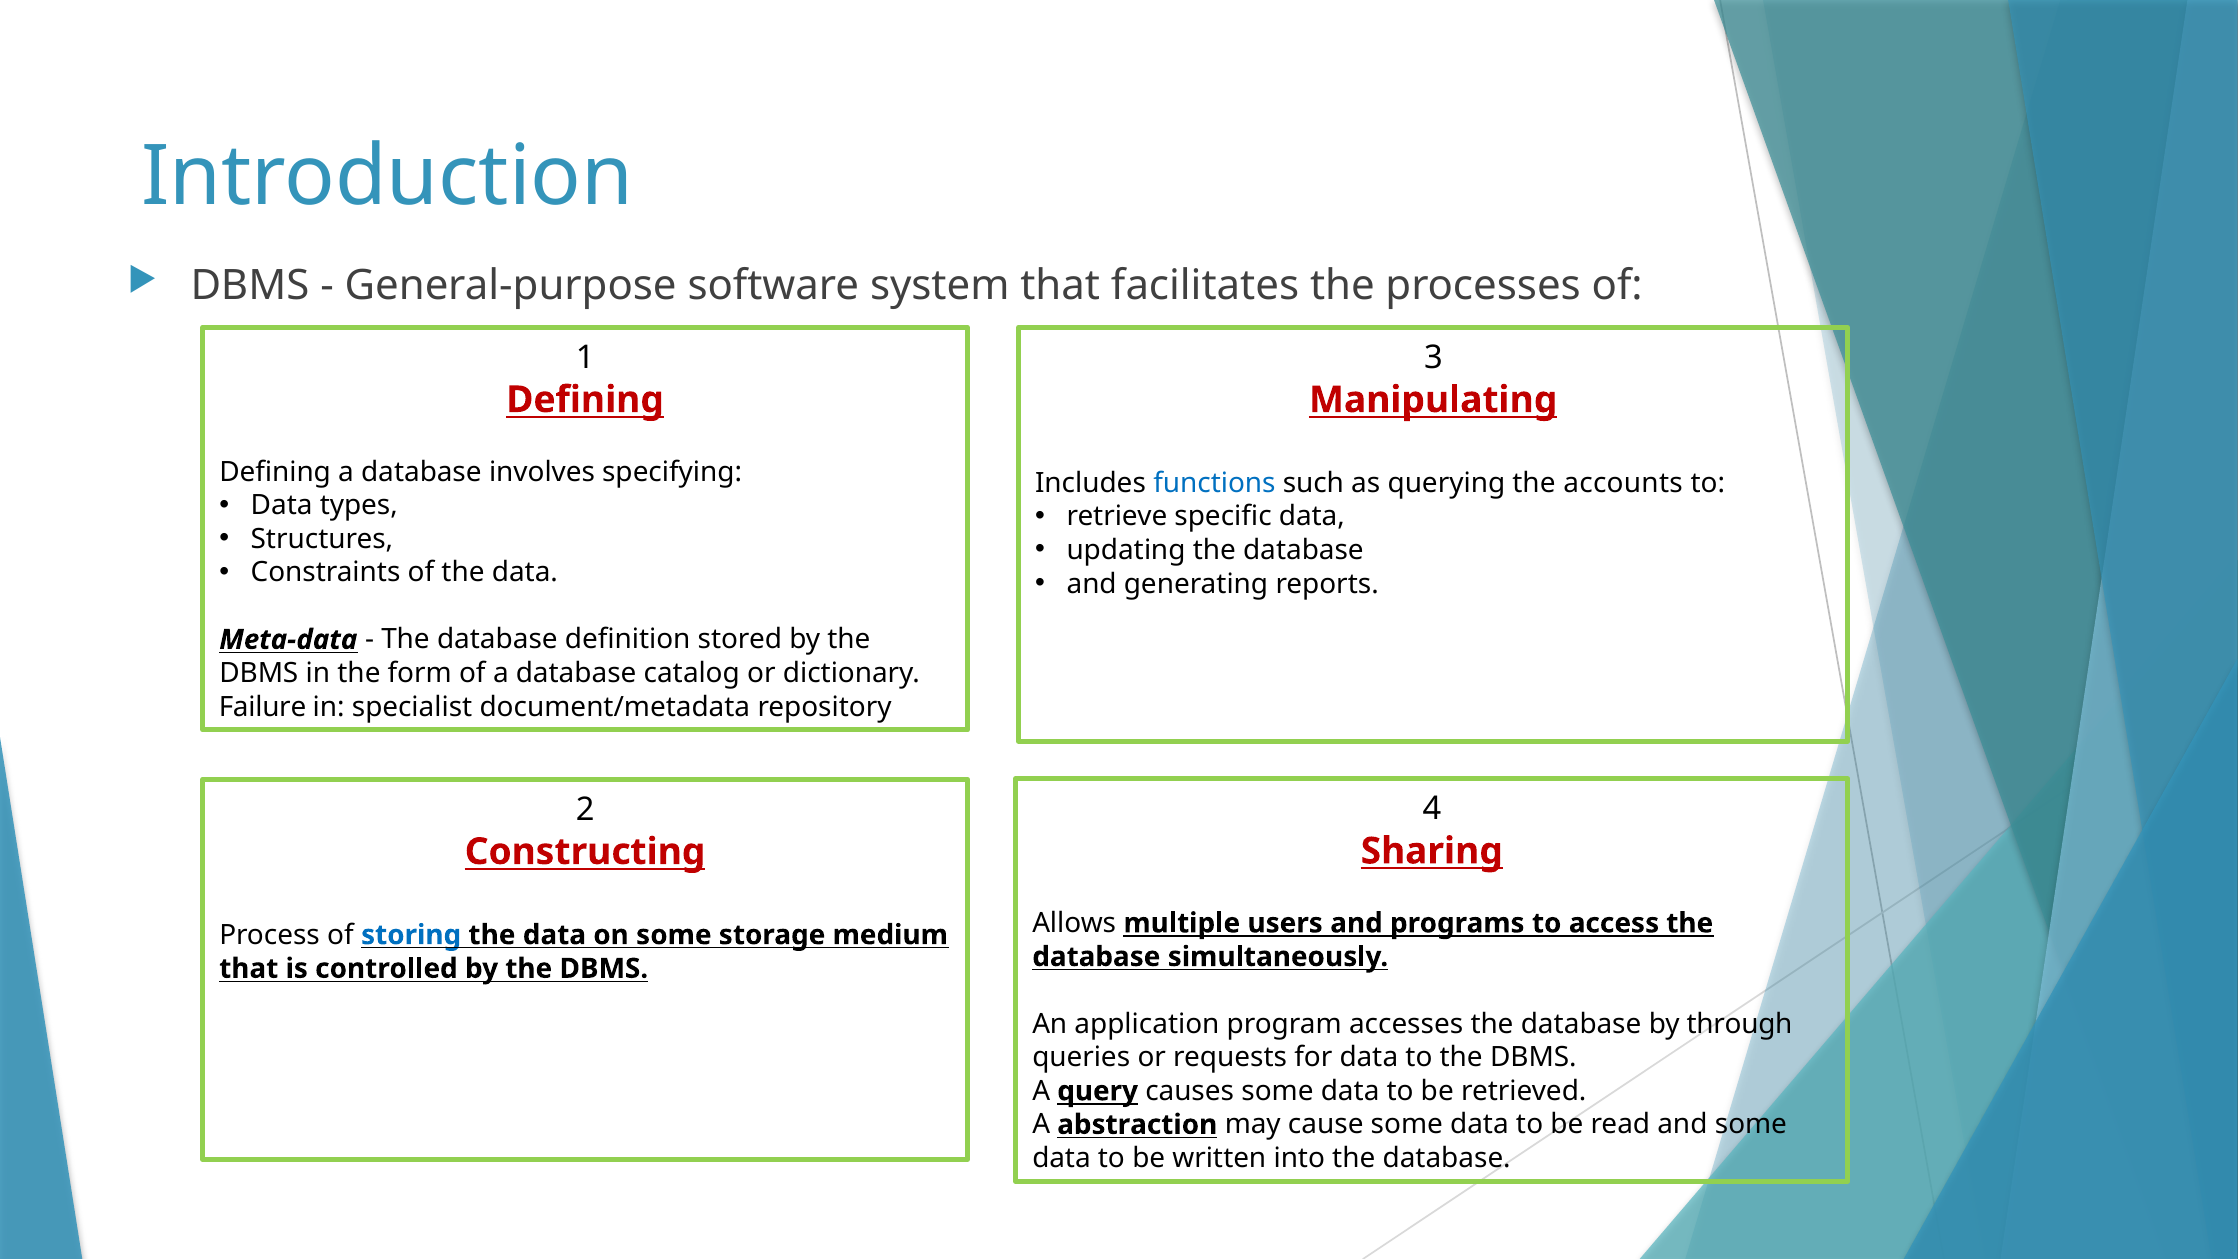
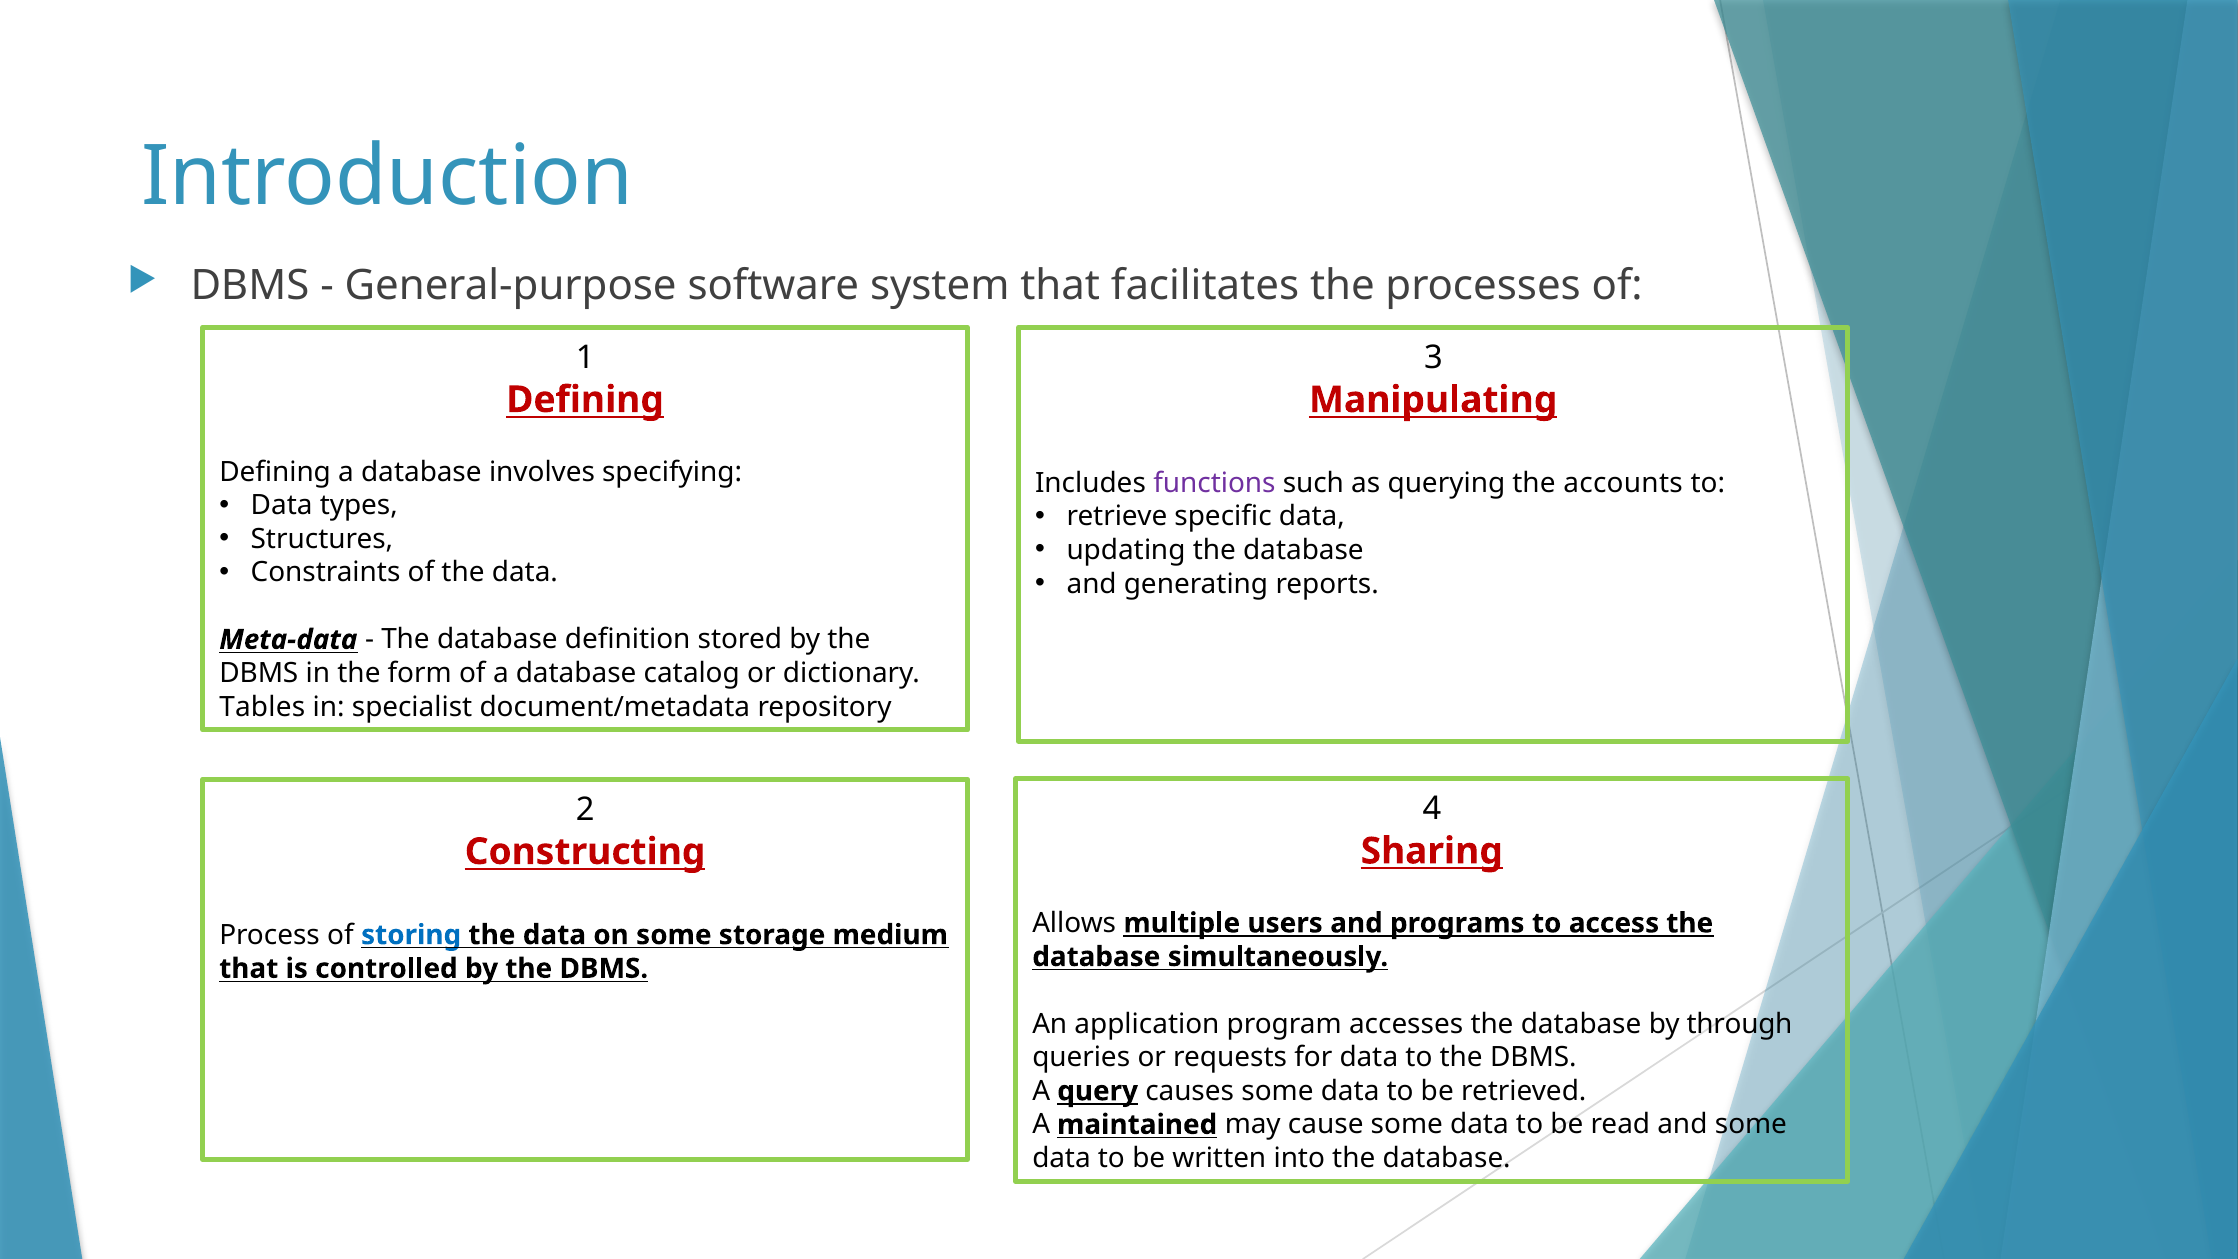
functions colour: blue -> purple
Failure: Failure -> Tables
abstraction: abstraction -> maintained
